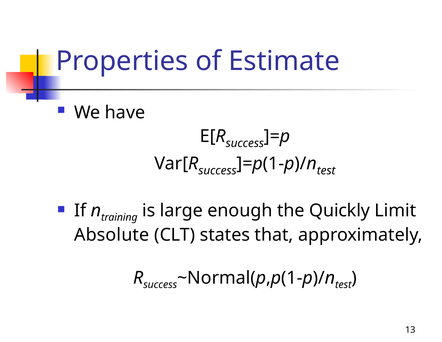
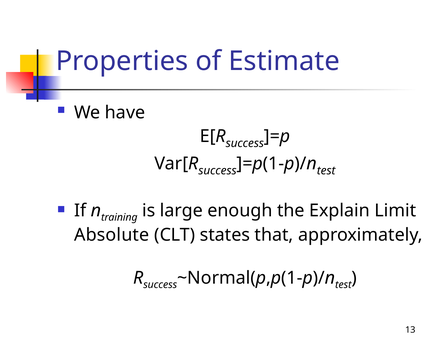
Quickly: Quickly -> Explain
